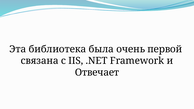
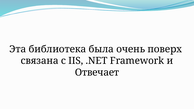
первой: первой -> поверх
